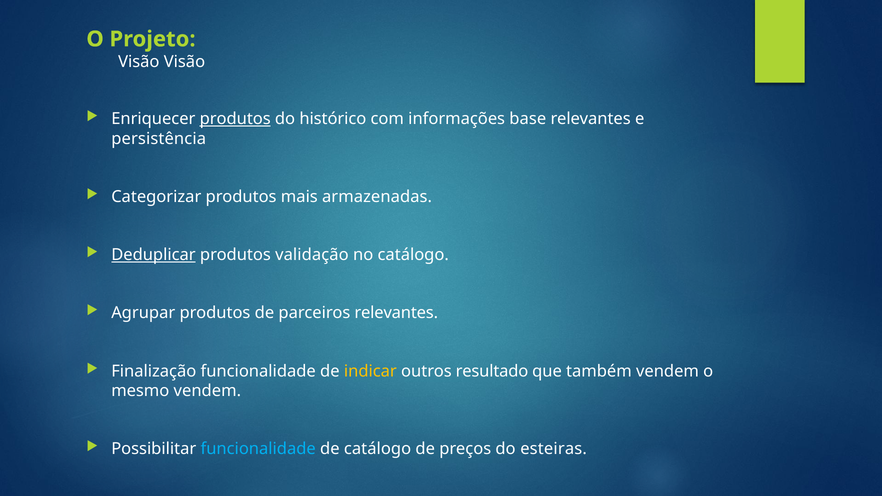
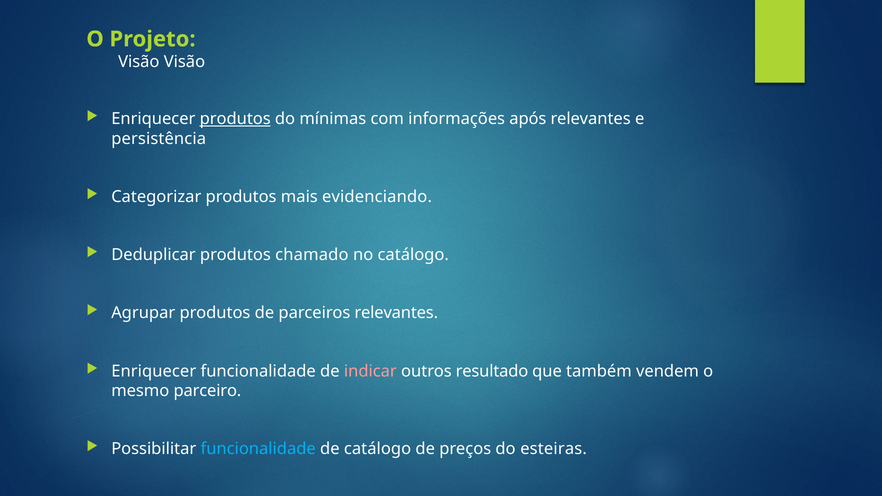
histórico: histórico -> mínimas
base: base -> após
armazenadas: armazenadas -> evidenciando
Deduplicar underline: present -> none
validação: validação -> chamado
Finalização at (154, 371): Finalização -> Enriquecer
indicar colour: yellow -> pink
mesmo vendem: vendem -> parceiro
